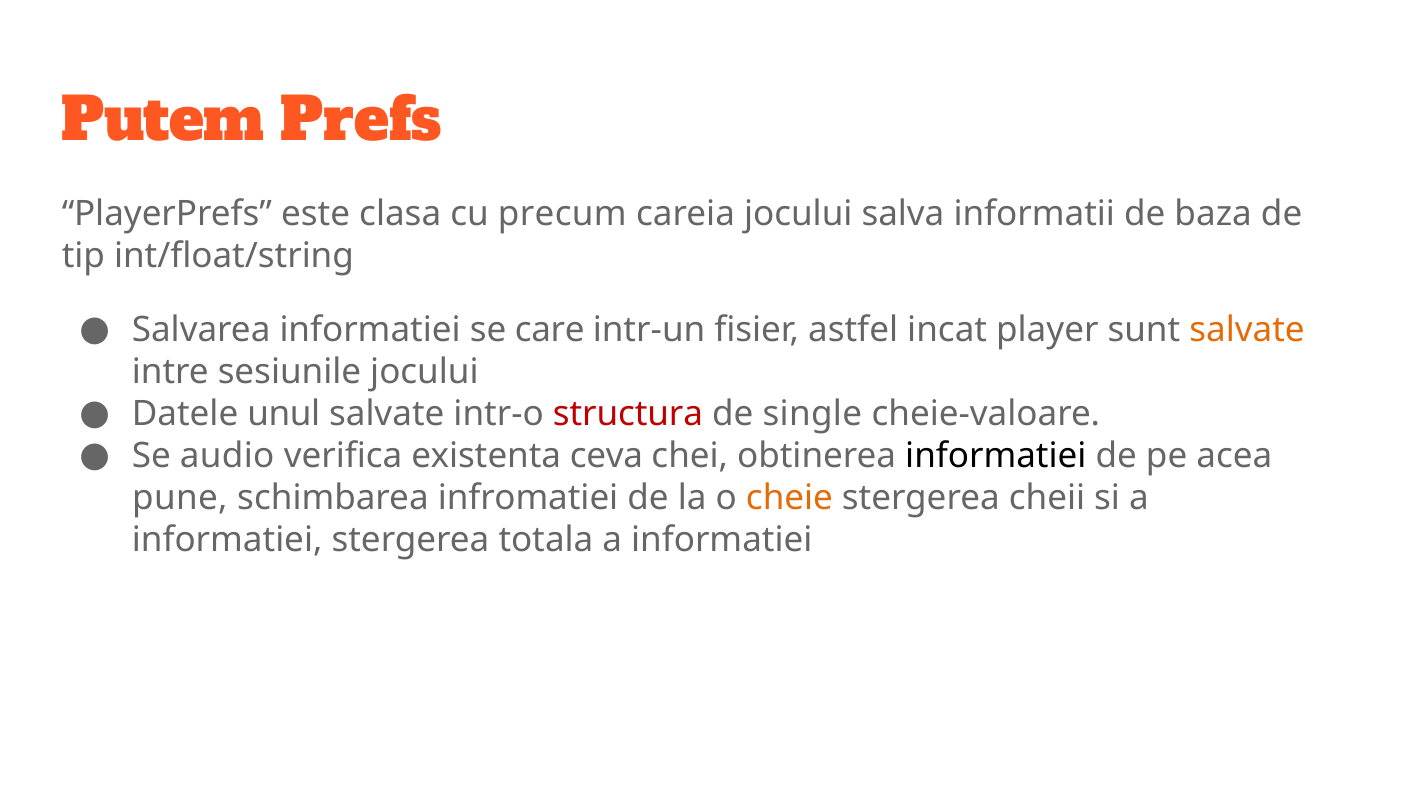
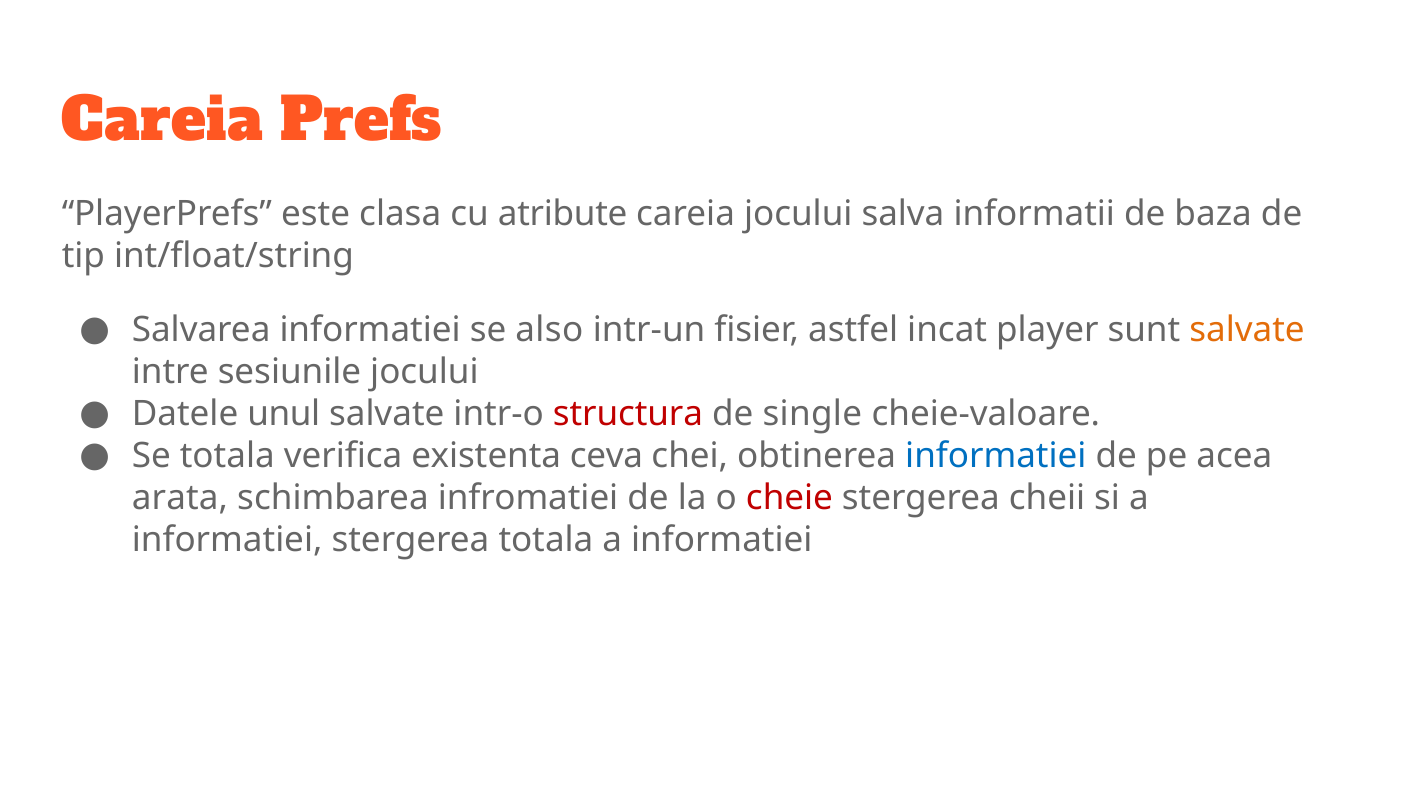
Putem at (163, 121): Putem -> Careia
precum: precum -> atribute
care: care -> also
Se audio: audio -> totala
informatiei at (996, 456) colour: black -> blue
pune: pune -> arata
cheie colour: orange -> red
